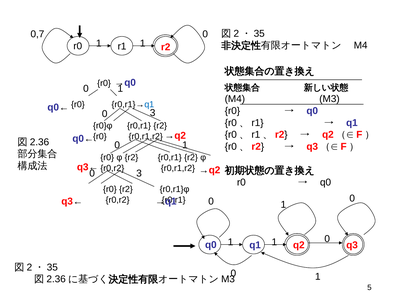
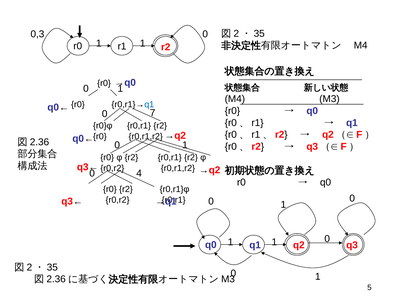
0,7: 0,7 -> 0,3
3 at (153, 113): 3 -> 7
3 at (139, 173): 3 -> 4
